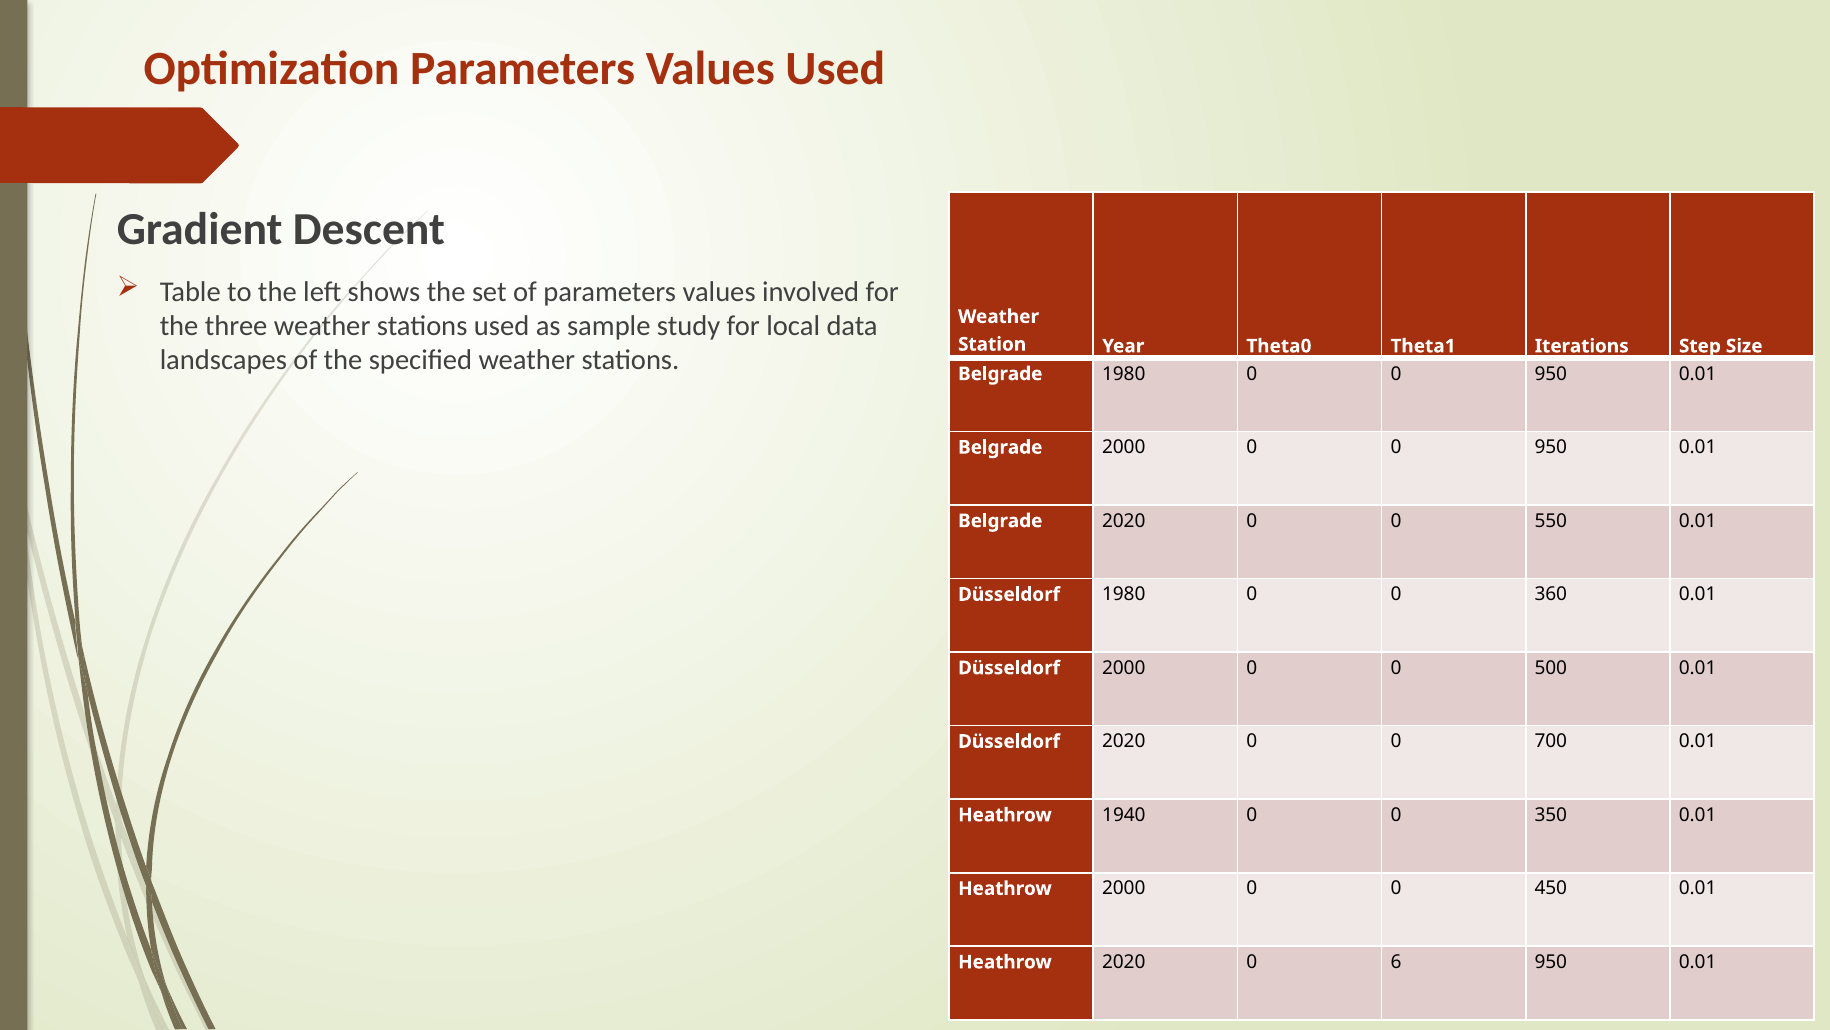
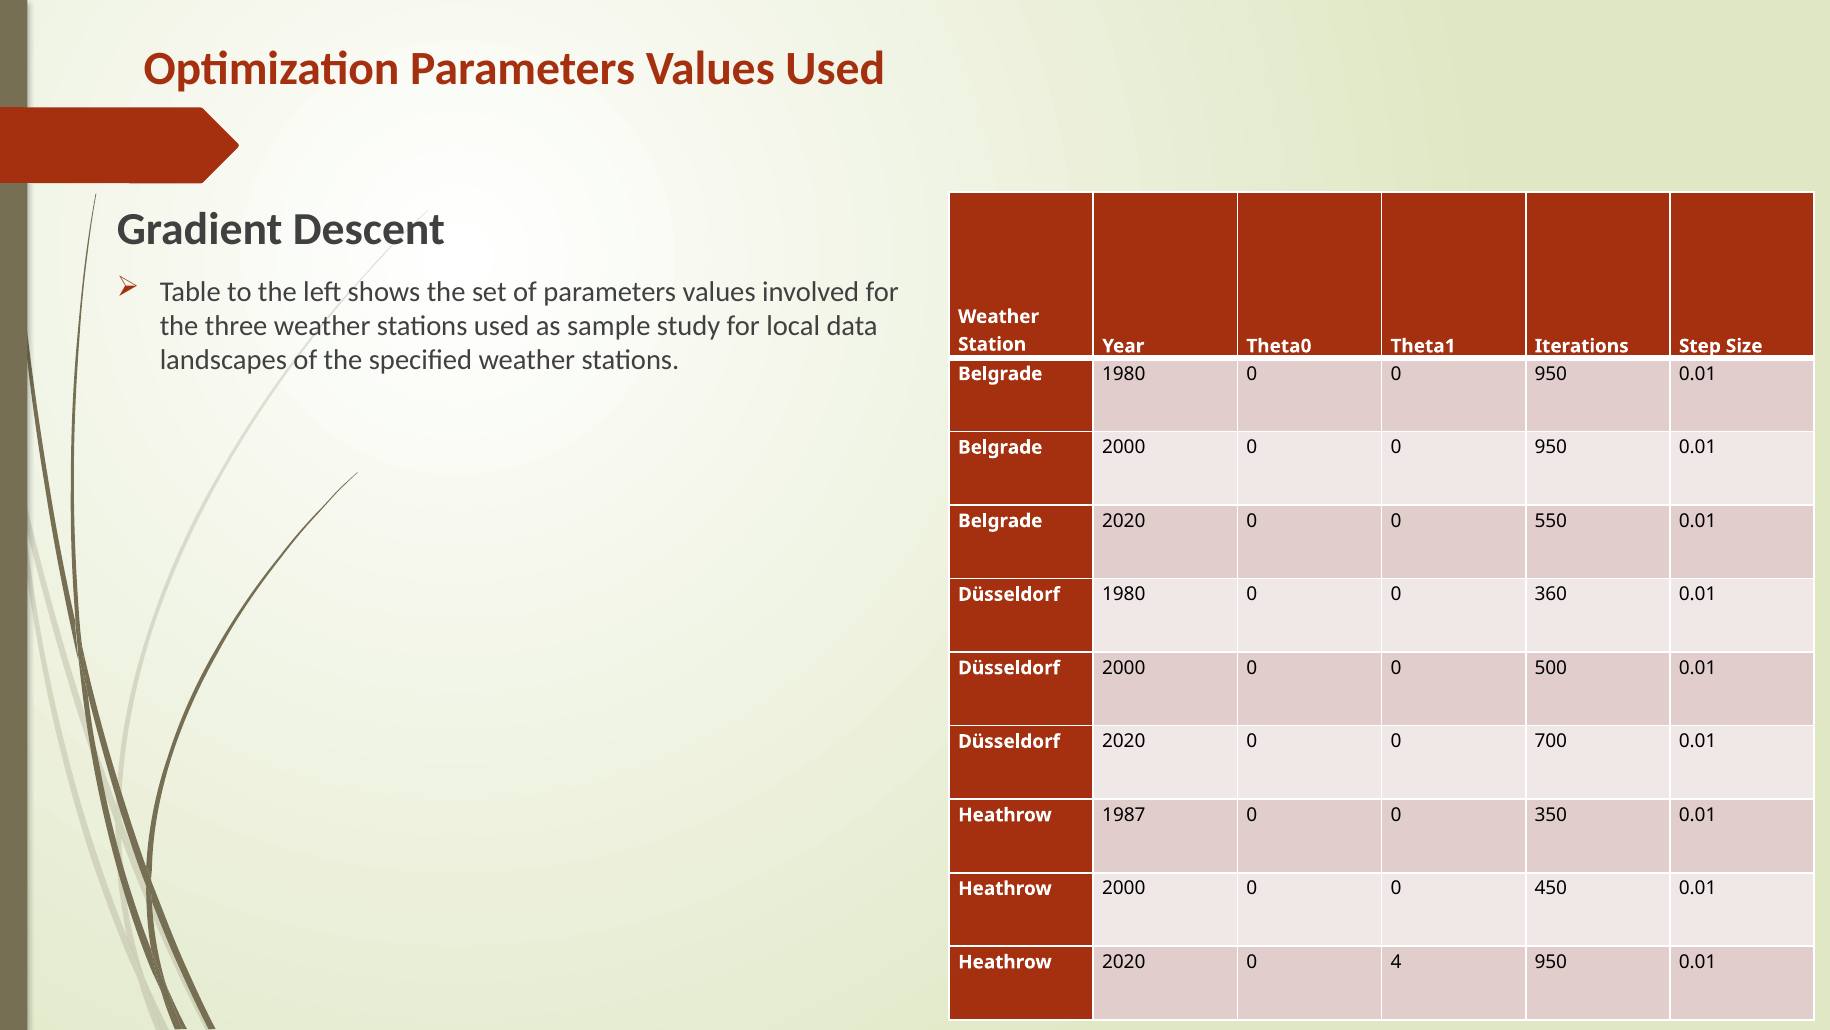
1940: 1940 -> 1987
6: 6 -> 4
